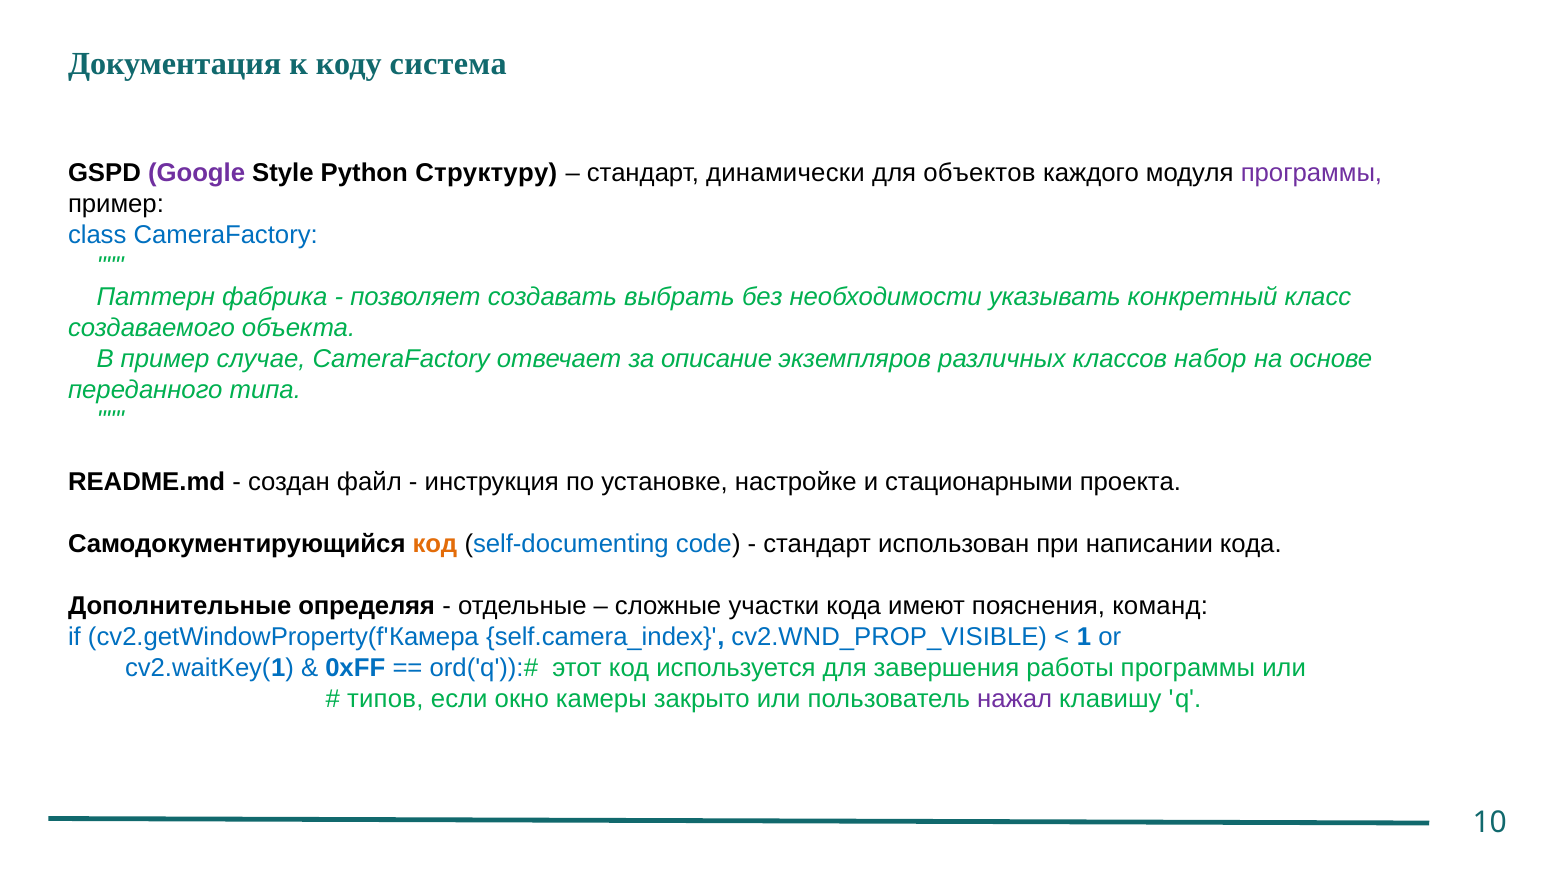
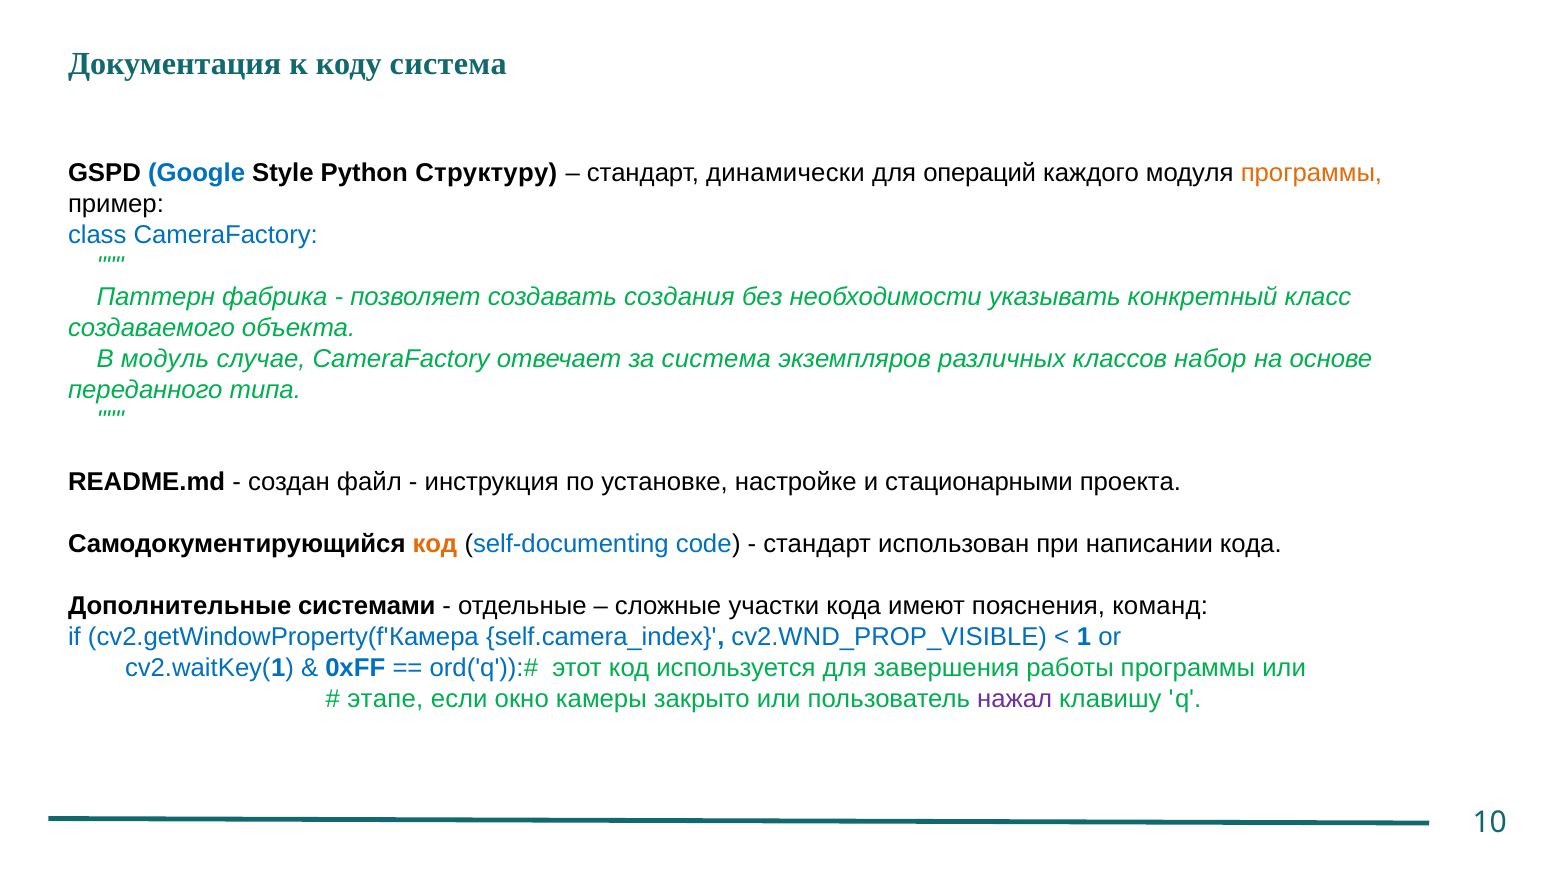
Google colour: purple -> blue
объектов: объектов -> операций
программы at (1311, 173) colour: purple -> orange
выбрать: выбрать -> создания
В пример: пример -> модуль
за описание: описание -> система
определяя: определяя -> системами
типов: типов -> этапе
